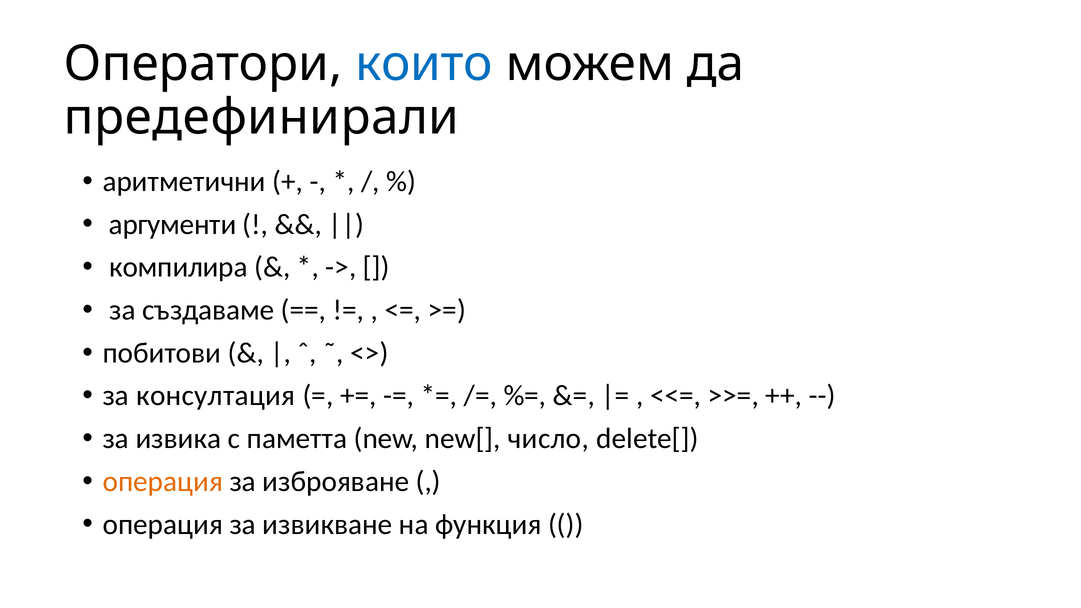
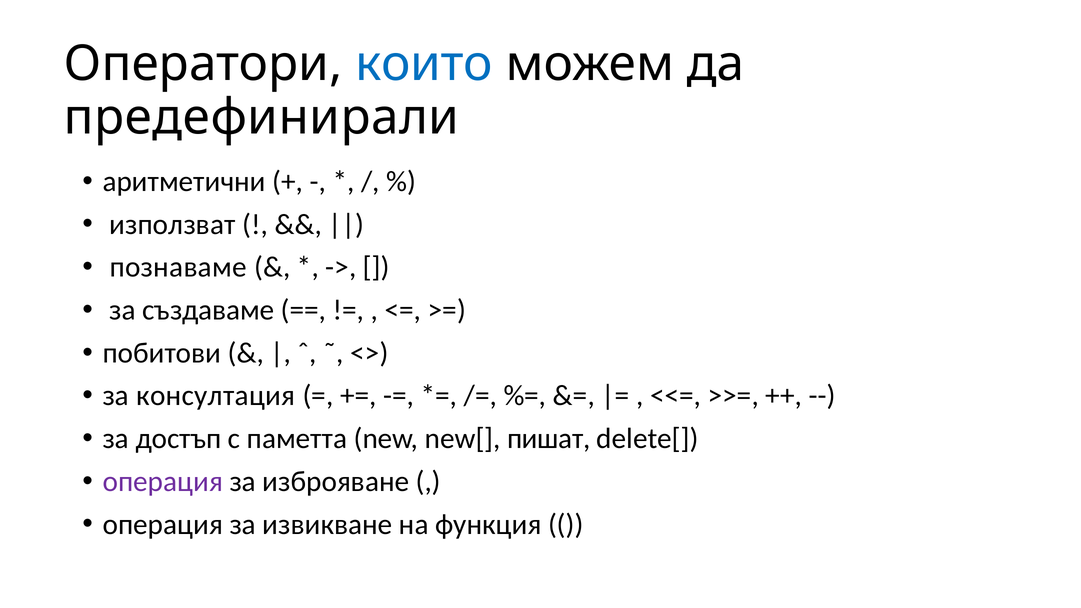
аргументи: аргументи -> използват
компилира: компилира -> познаваме
извика: извика -> достъп
число: число -> пишат
операция at (163, 482) colour: orange -> purple
